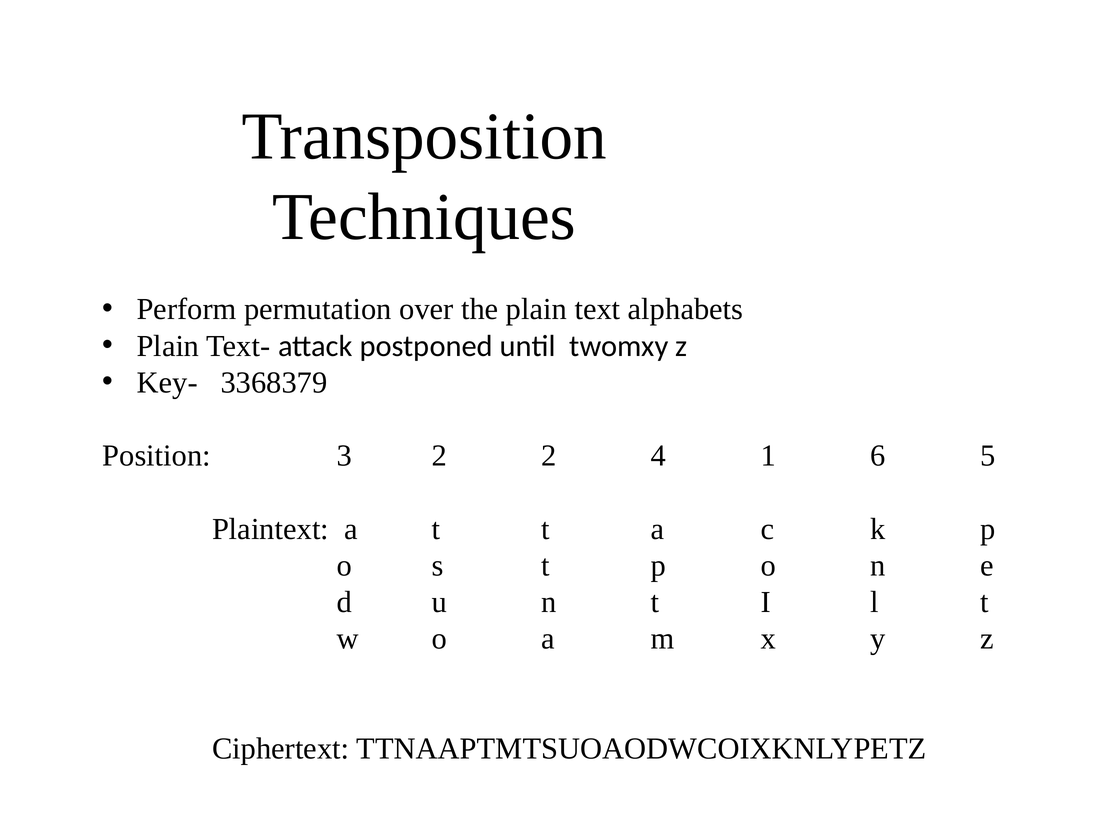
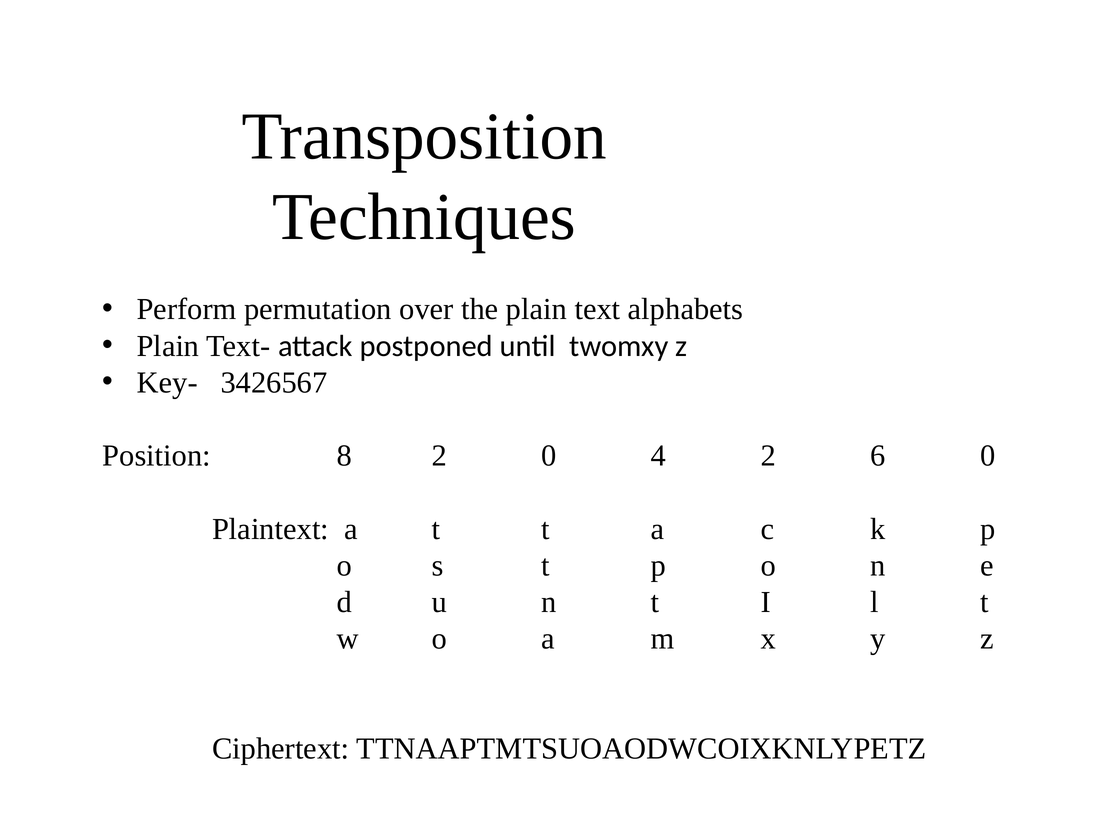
3368379: 3368379 -> 3426567
3: 3 -> 8
2 2: 2 -> 0
4 1: 1 -> 2
6 5: 5 -> 0
